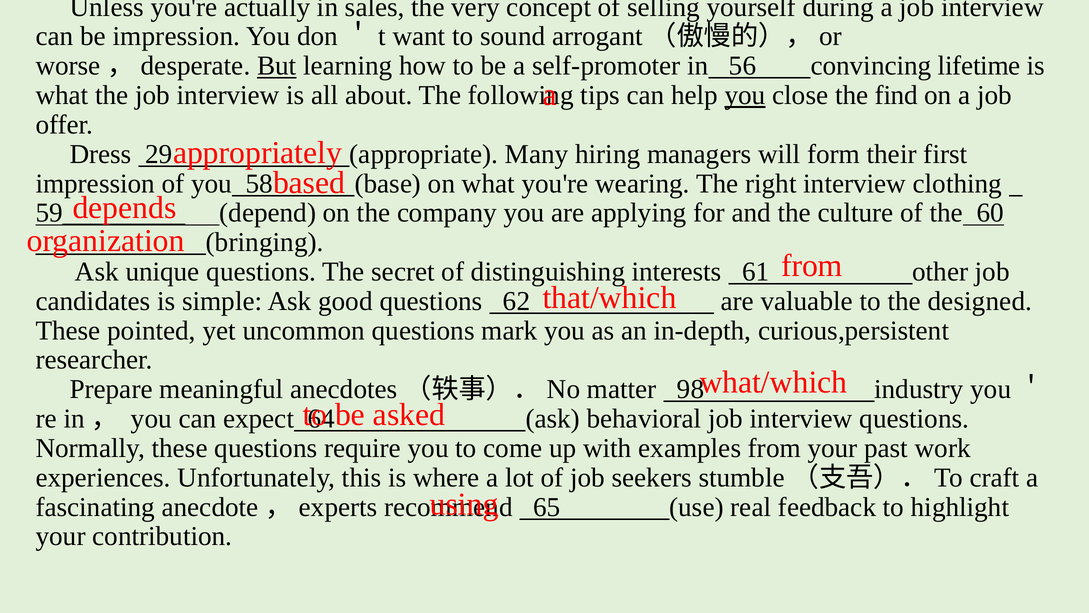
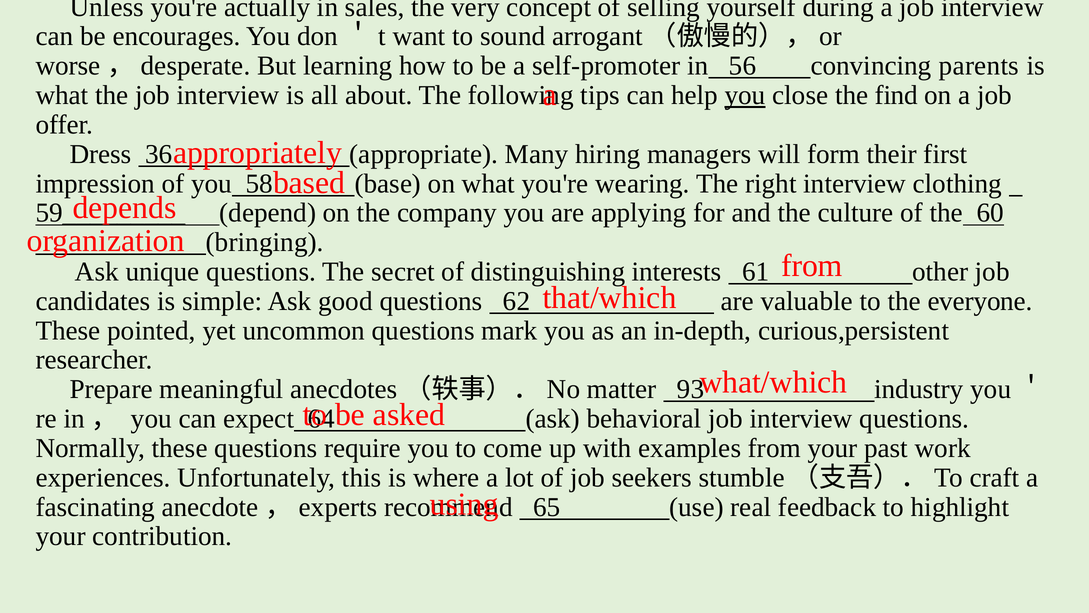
be impression: impression -> encourages
But underline: present -> none
lifetime: lifetime -> parents
29: 29 -> 36
designed: designed -> everyone
98: 98 -> 93
